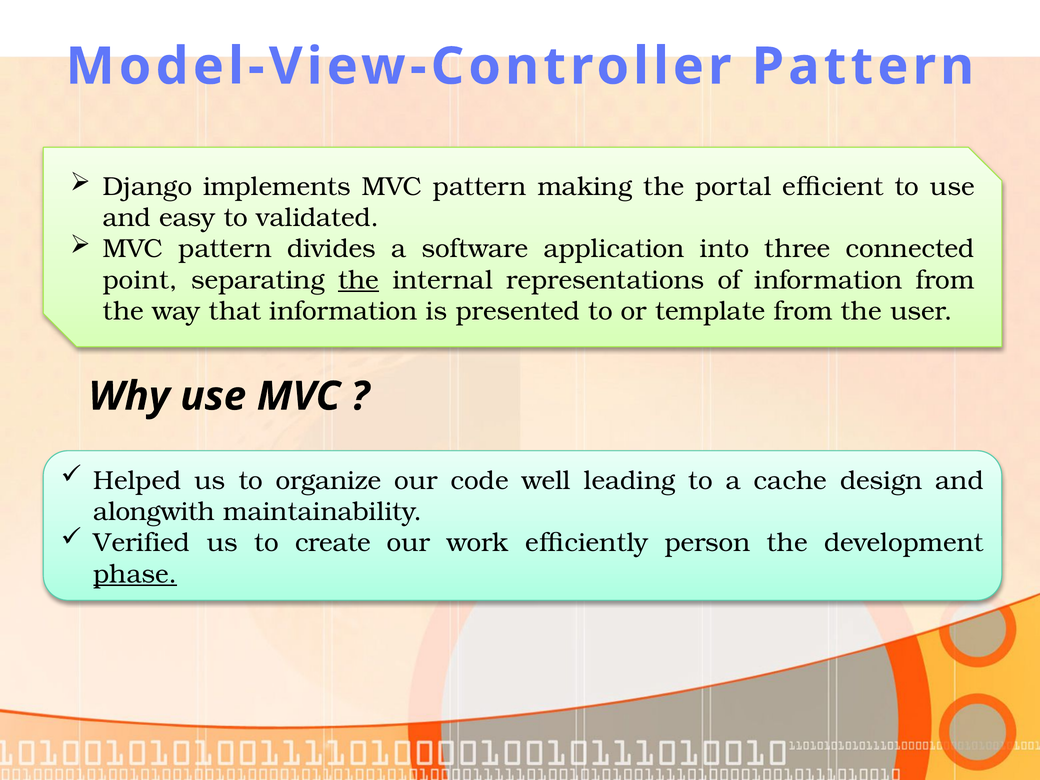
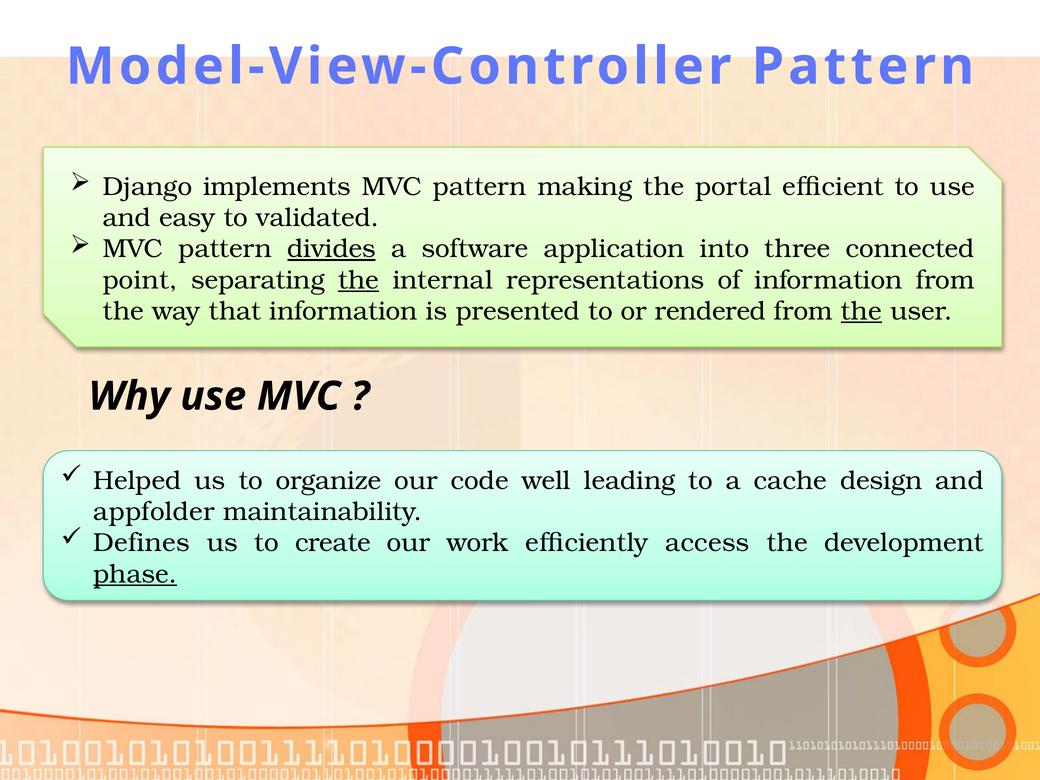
divides underline: none -> present
template: template -> rendered
the at (861, 311) underline: none -> present
alongwith: alongwith -> appfolder
Verified: Verified -> Defines
person: person -> access
